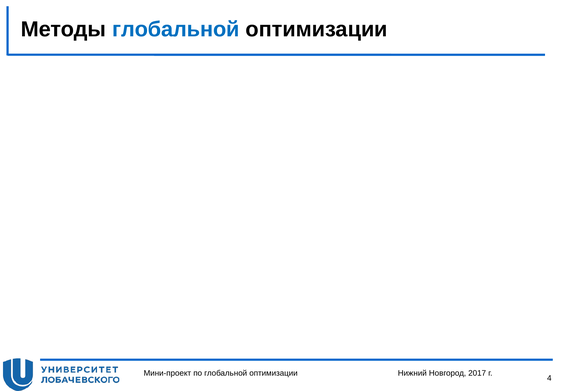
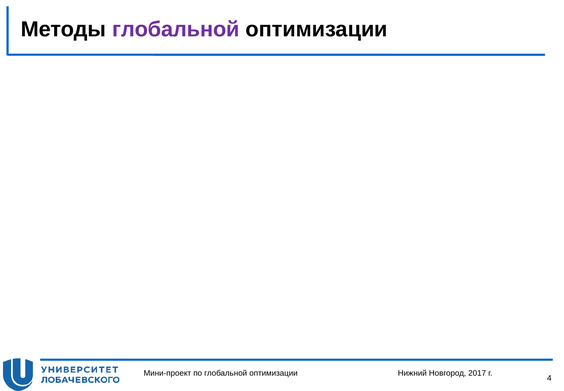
глобальной at (176, 29) colour: blue -> purple
